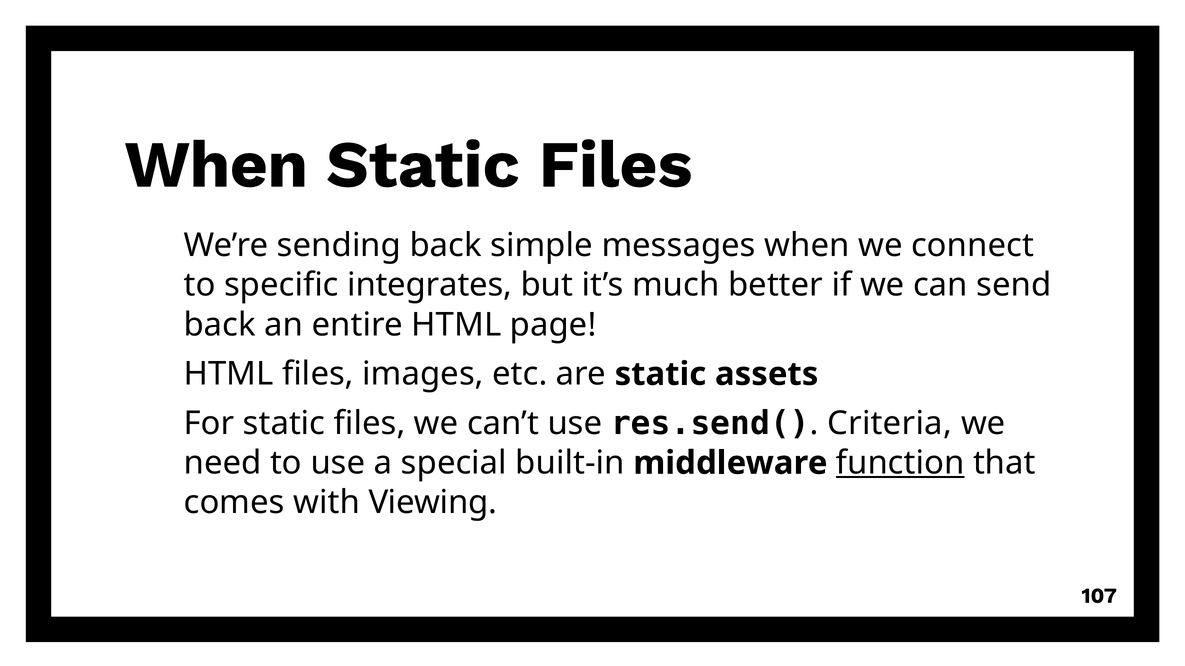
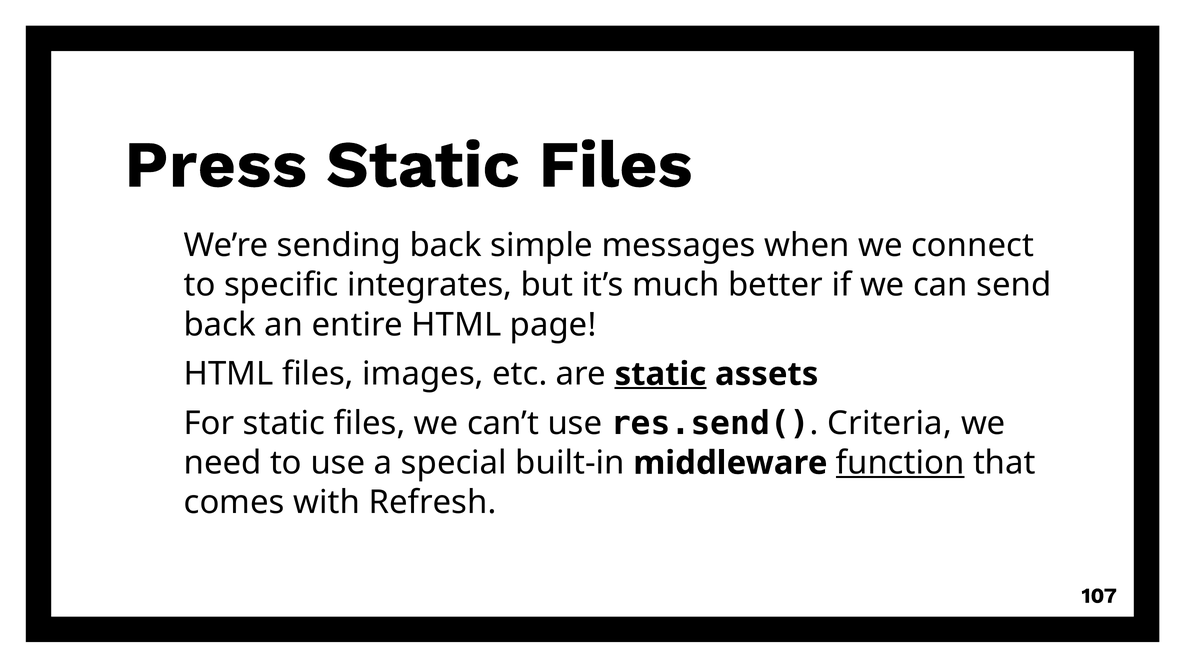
When at (216, 165): When -> Press
static at (660, 374) underline: none -> present
Viewing: Viewing -> Refresh
